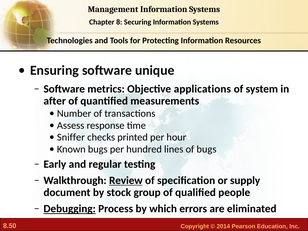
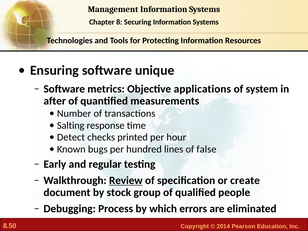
Assess: Assess -> Salting
Sniffer: Sniffer -> Detect
of bugs: bugs -> false
supply: supply -> create
Debugging underline: present -> none
